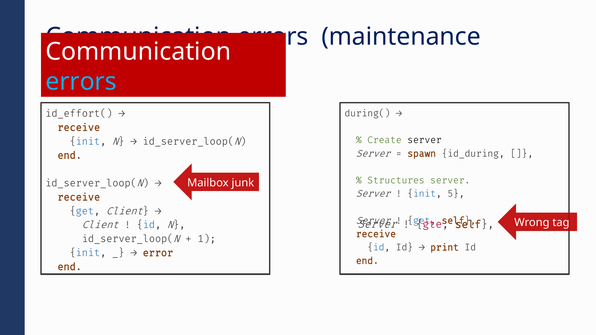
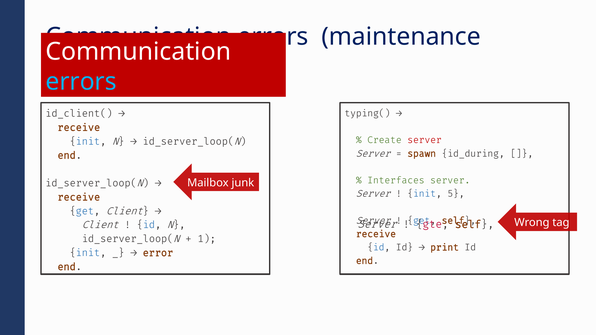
id_effort(: id_effort( -> id_client(
during(: during( -> typing(
server at (427, 140) colour: black -> red
Structures: Structures -> Interfaces
